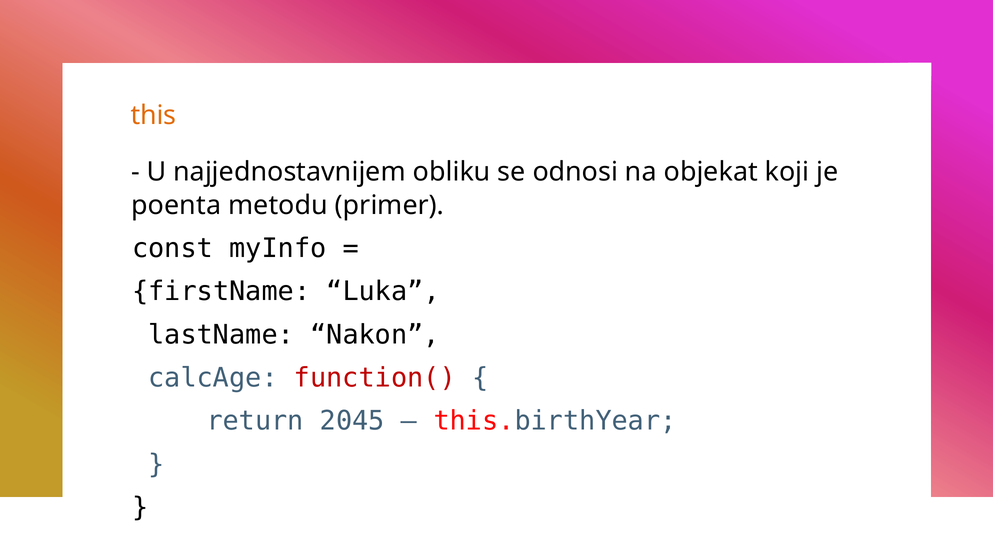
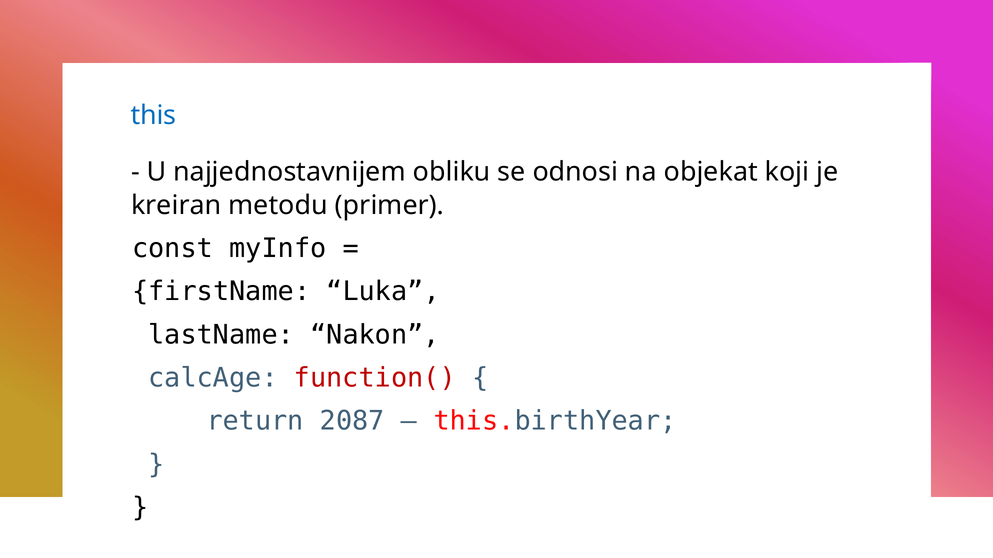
this colour: orange -> blue
poenta: poenta -> kreiran
2045: 2045 -> 2087
